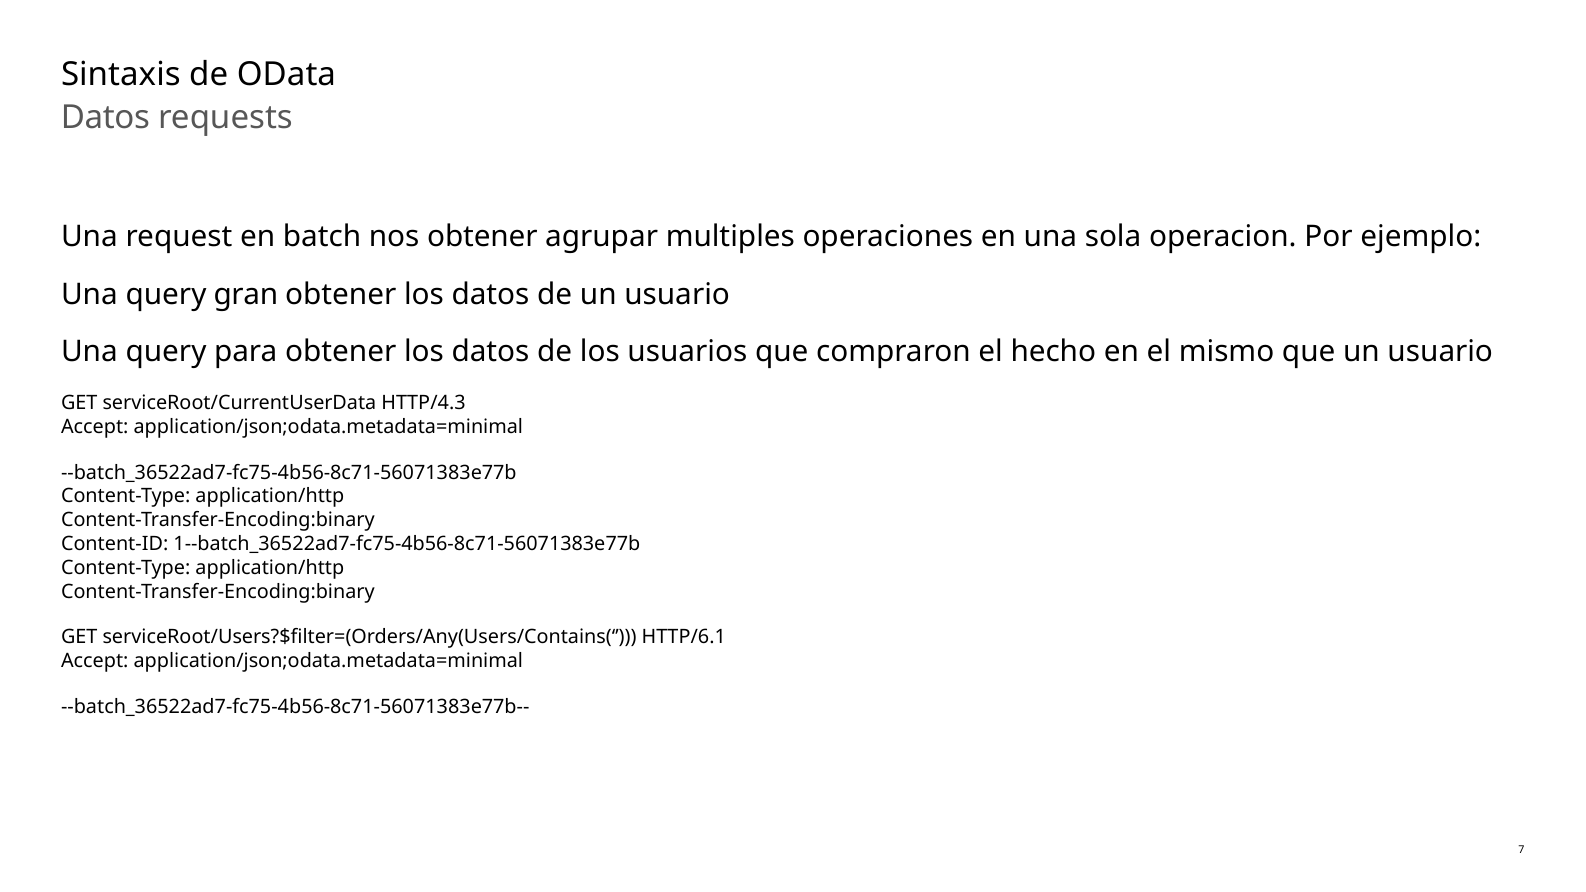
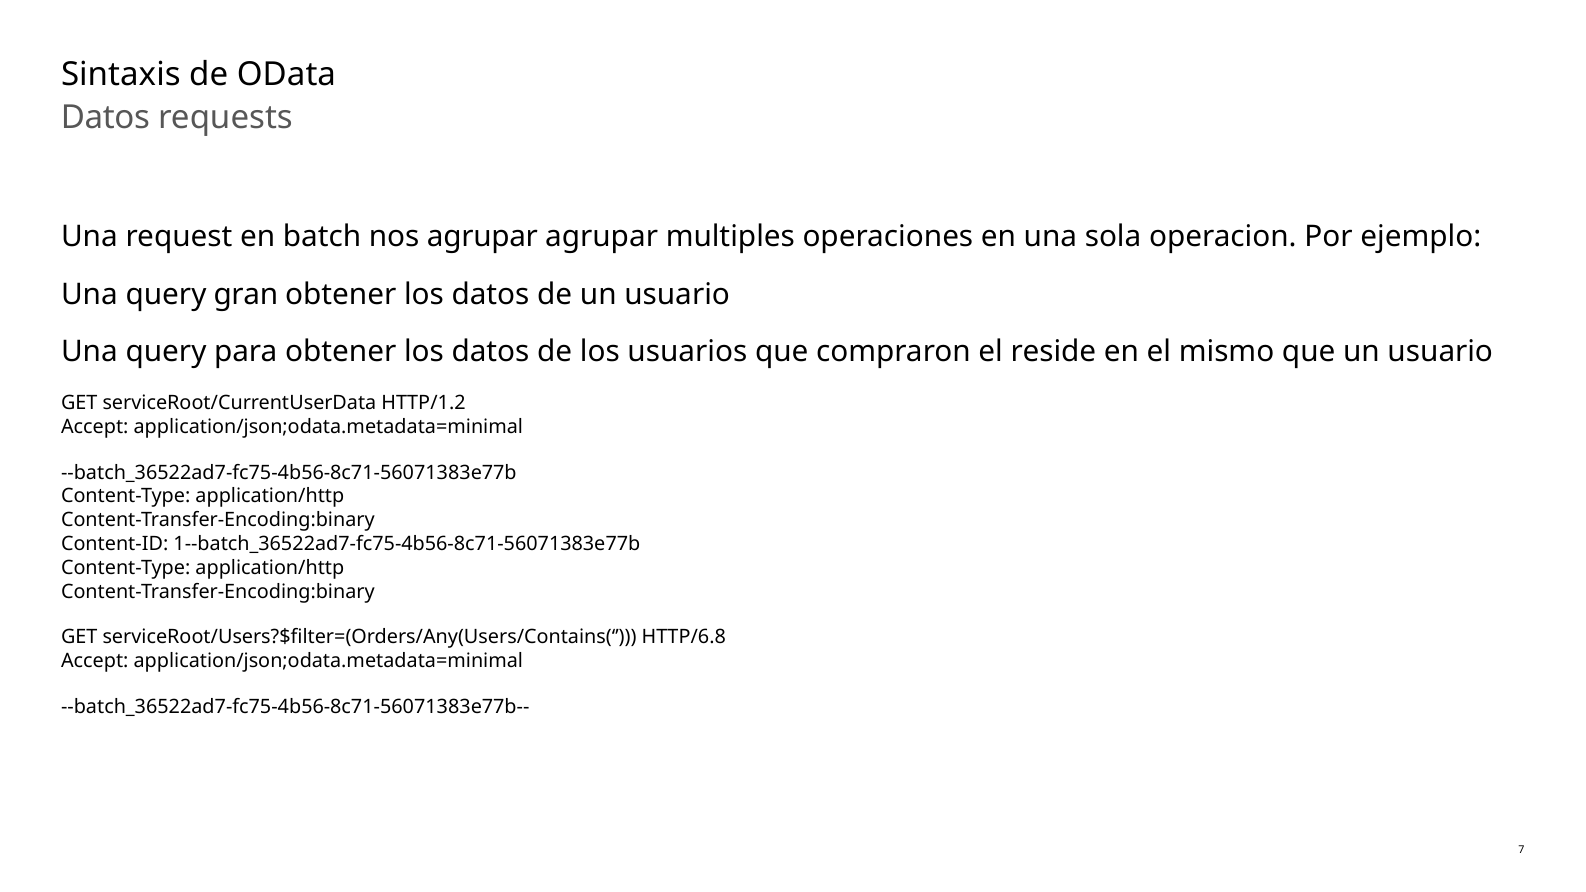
nos obtener: obtener -> agrupar
hecho: hecho -> reside
HTTP/4.3: HTTP/4.3 -> HTTP/1.2
HTTP/6.1: HTTP/6.1 -> HTTP/6.8
